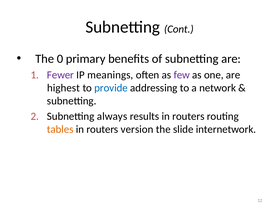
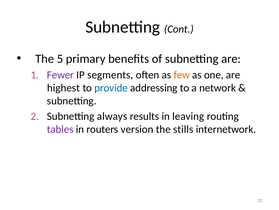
0: 0 -> 5
meanings: meanings -> segments
few colour: purple -> orange
results in routers: routers -> leaving
tables colour: orange -> purple
slide: slide -> stills
